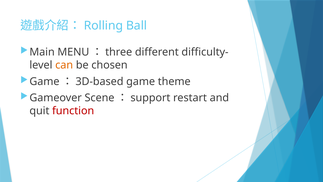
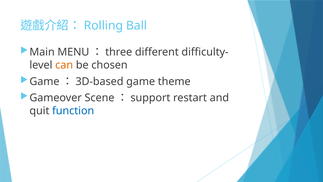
function colour: red -> blue
